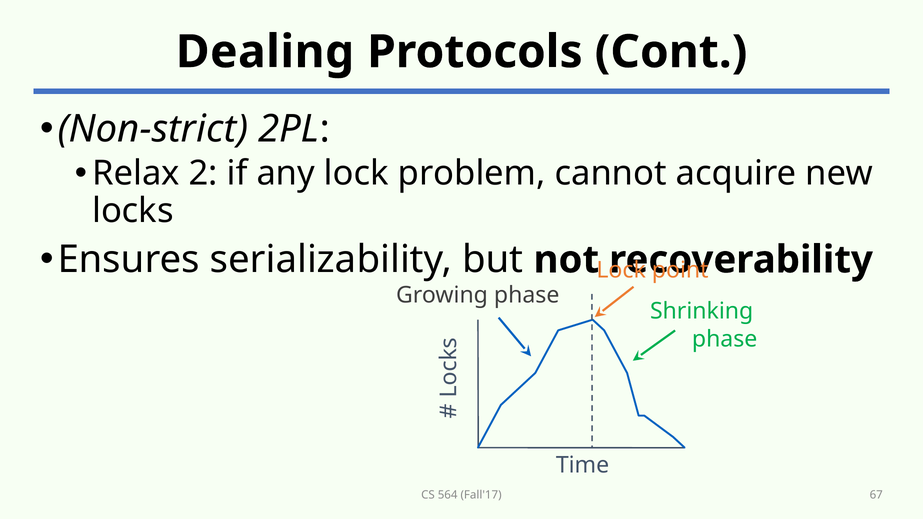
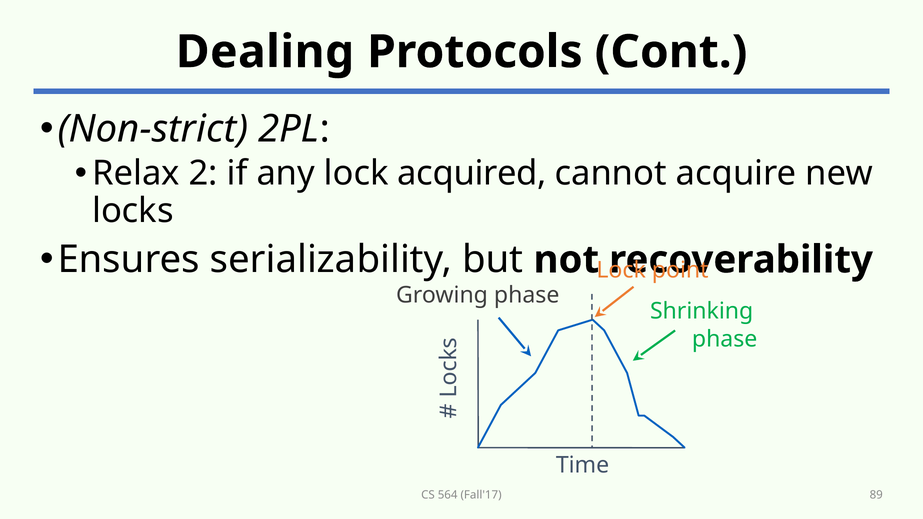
problem: problem -> acquired
67: 67 -> 89
